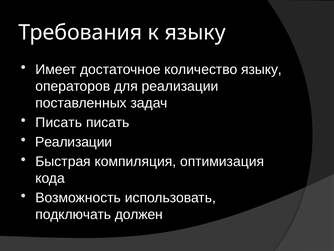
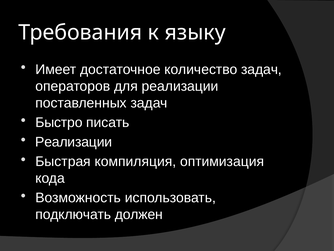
количество языку: языку -> задач
Писать at (59, 122): Писать -> Быстро
